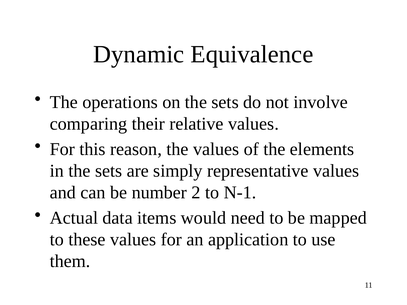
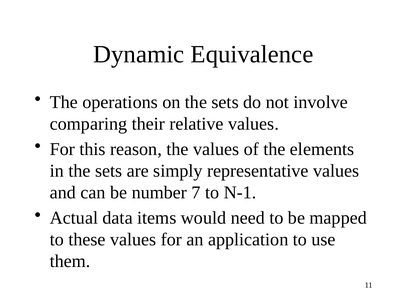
2: 2 -> 7
